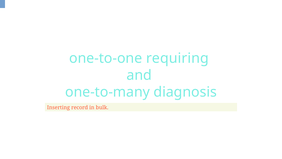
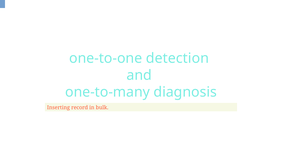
requiring: requiring -> detection
